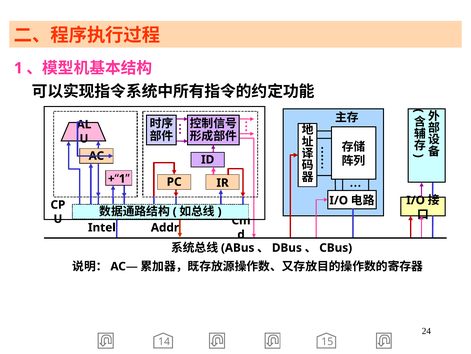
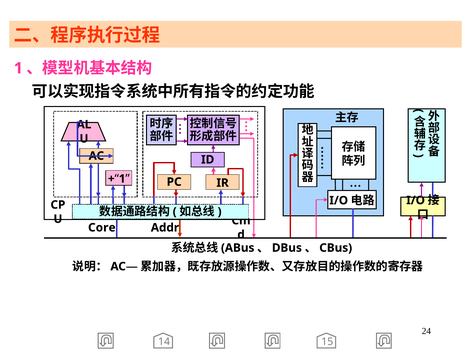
Intel: Intel -> Core
